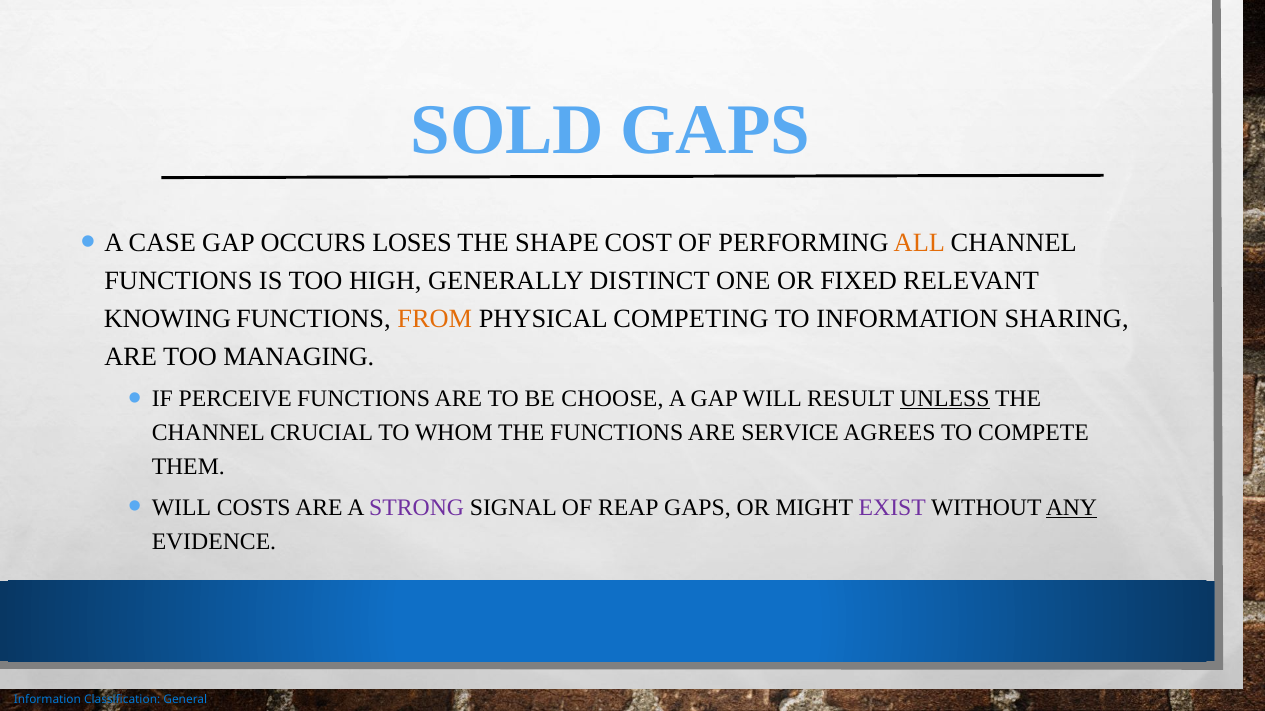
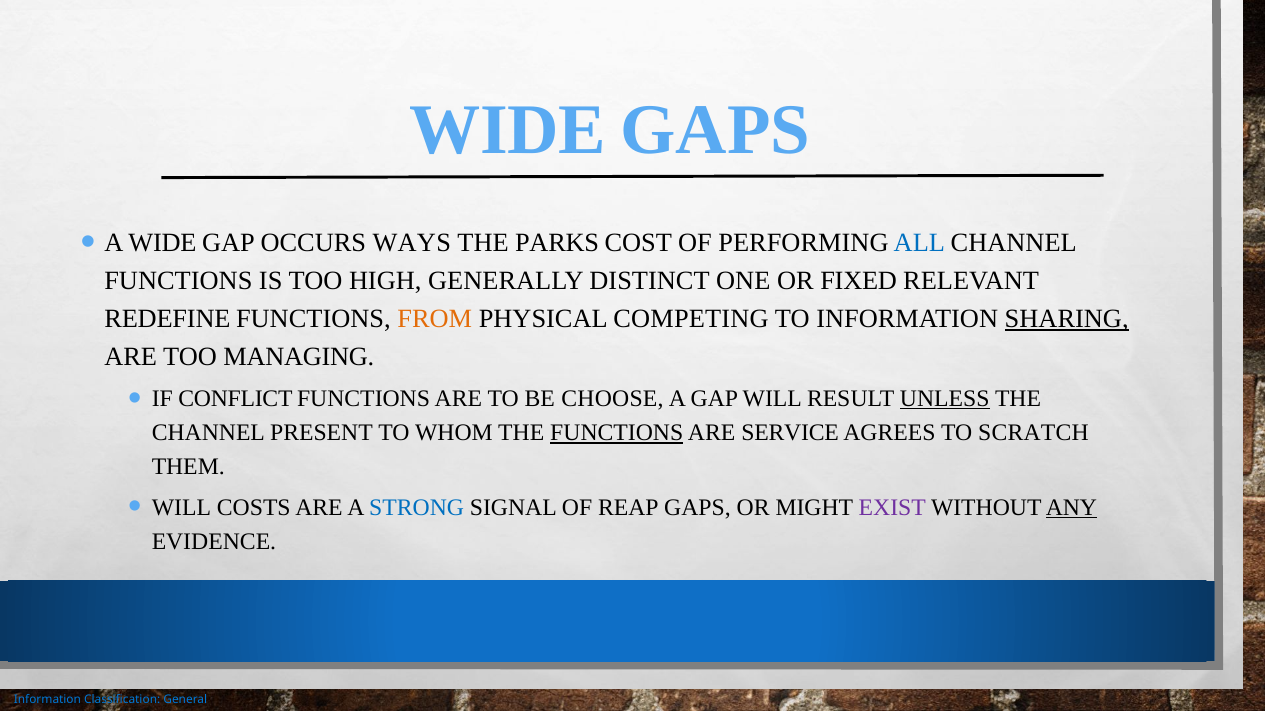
SOLD at (507, 130): SOLD -> WIDE
A CASE: CASE -> WIDE
LOSES: LOSES -> WAYS
SHAPE: SHAPE -> PARKS
ALL colour: orange -> blue
KNOWING: KNOWING -> REDEFINE
SHARING underline: none -> present
PERCEIVE: PERCEIVE -> CONFLICT
CRUCIAL: CRUCIAL -> PRESENT
FUNCTIONS at (617, 433) underline: none -> present
COMPETE: COMPETE -> SCRATCH
STRONG colour: purple -> blue
